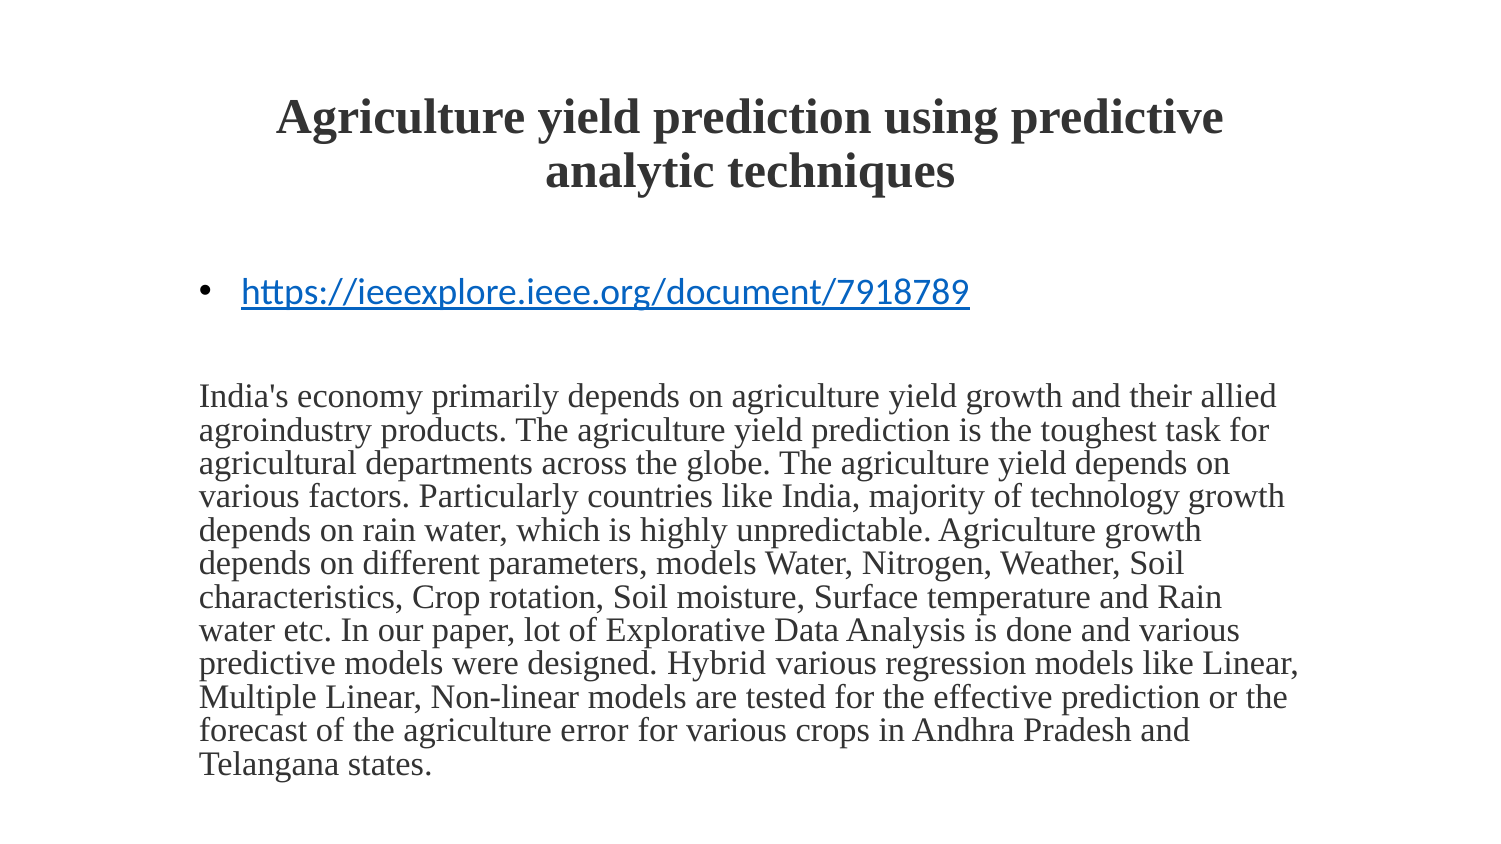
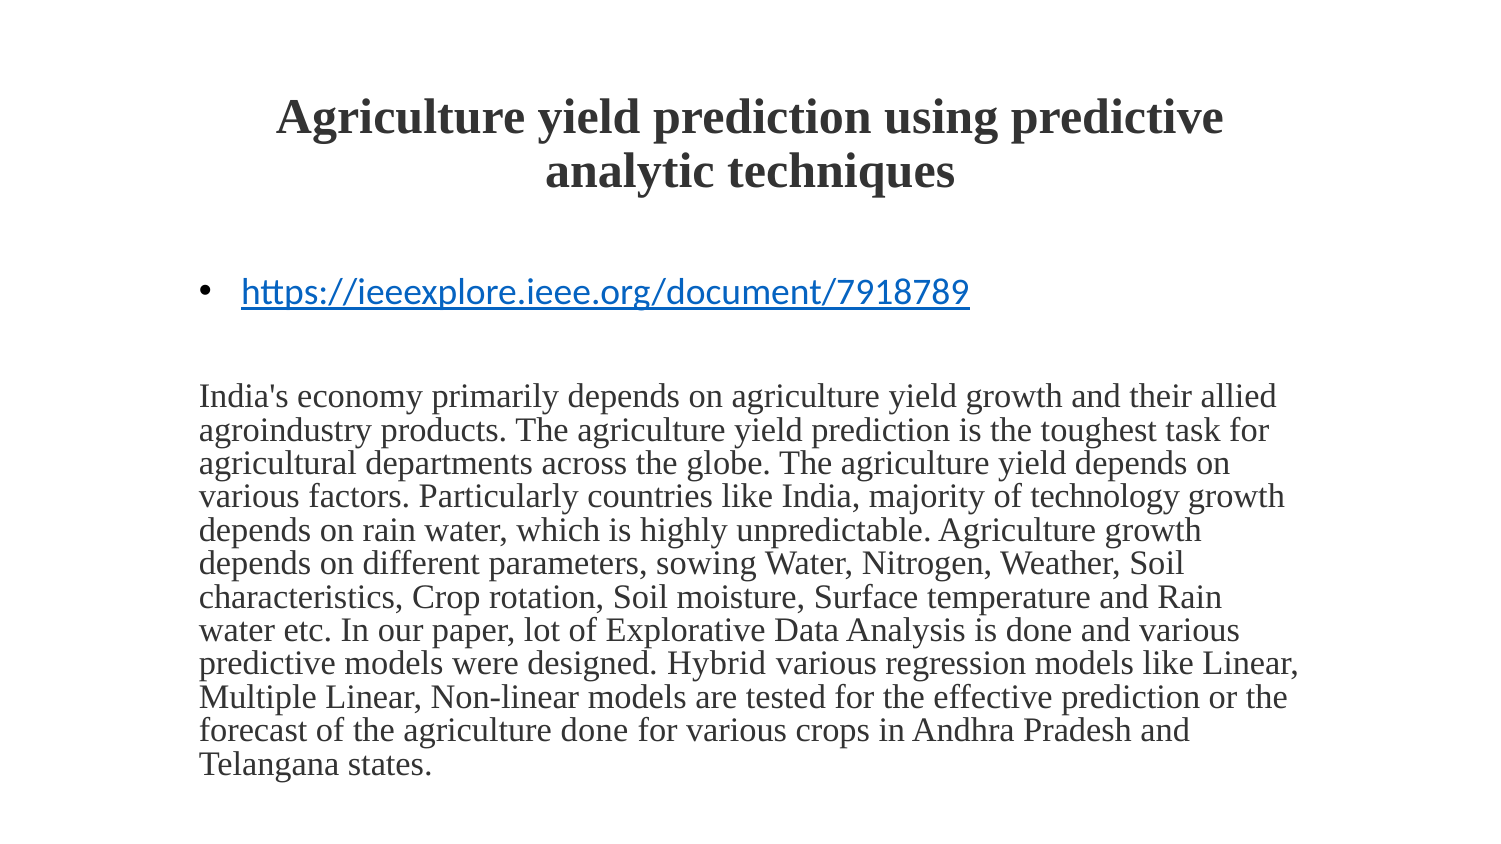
parameters models: models -> sowing
agriculture error: error -> done
